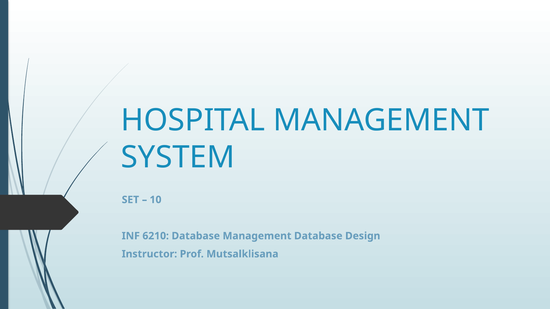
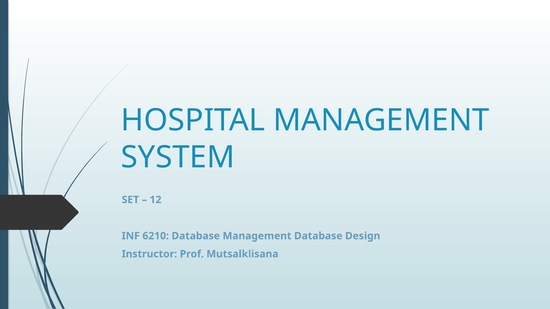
10: 10 -> 12
